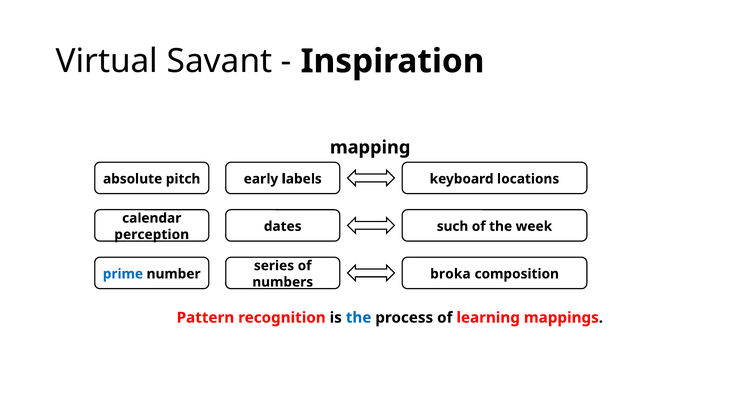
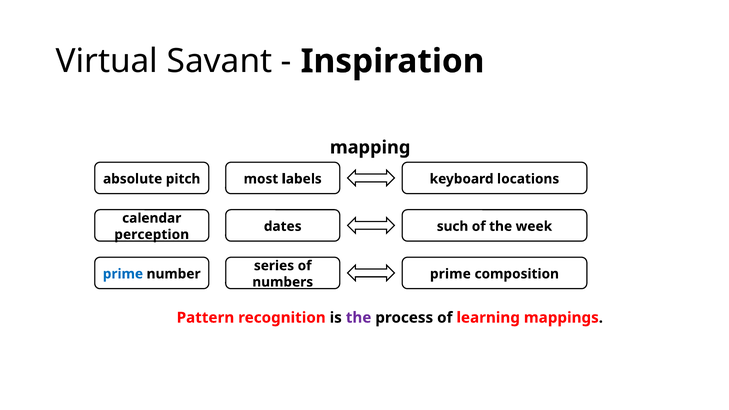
early: early -> most
broka at (450, 274): broka -> prime
the at (359, 318) colour: blue -> purple
